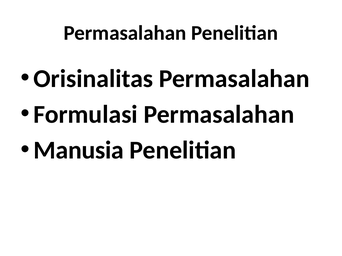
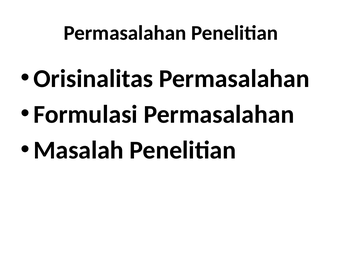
Manusia: Manusia -> Masalah
